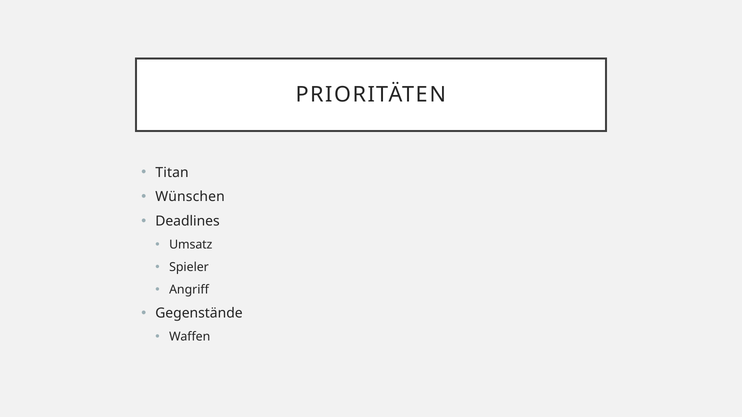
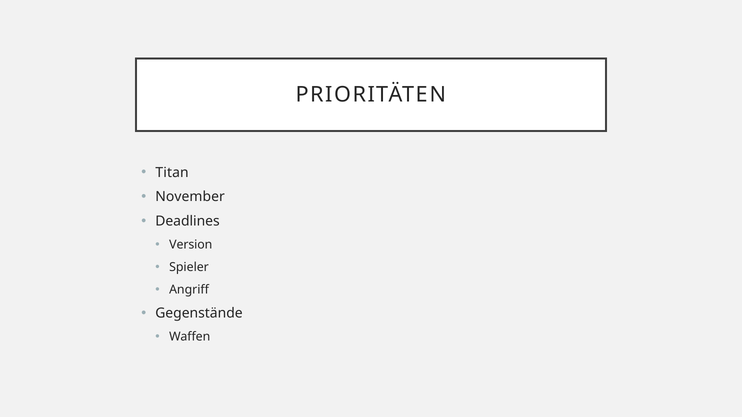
Wünschen: Wünschen -> November
Umsatz: Umsatz -> Version
